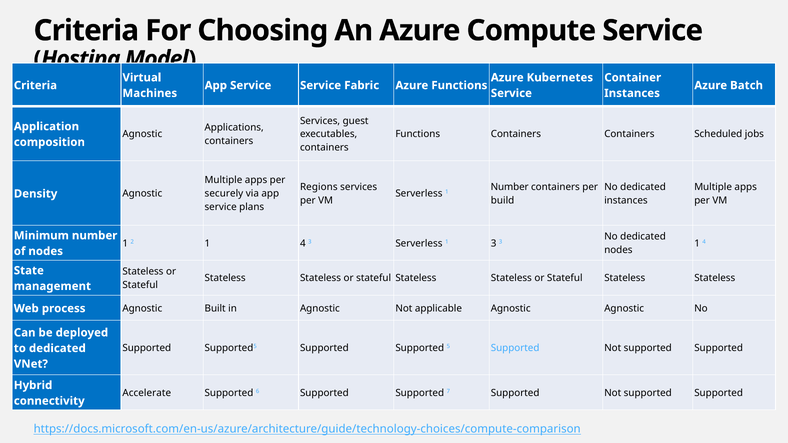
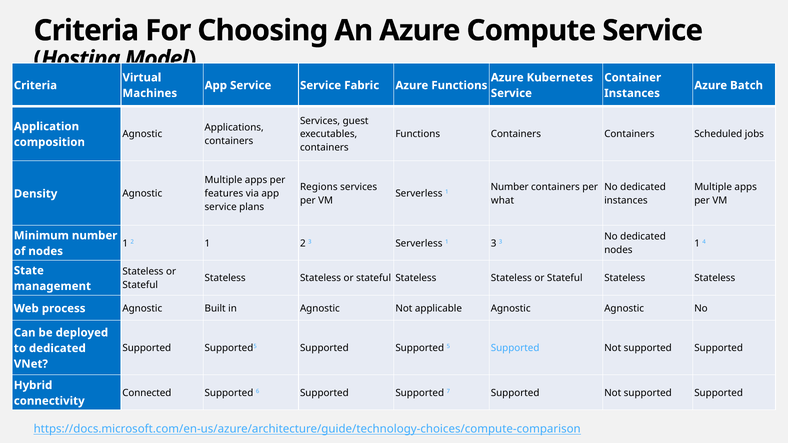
securely: securely -> features
build: build -> what
2 1 4: 4 -> 2
Accelerate: Accelerate -> Connected
